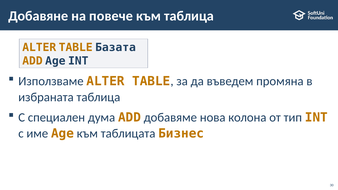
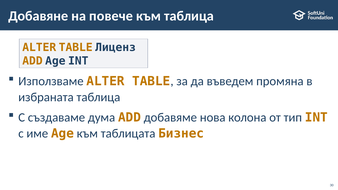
Базата: Базата -> Лиценз
специален: специален -> създаваме
